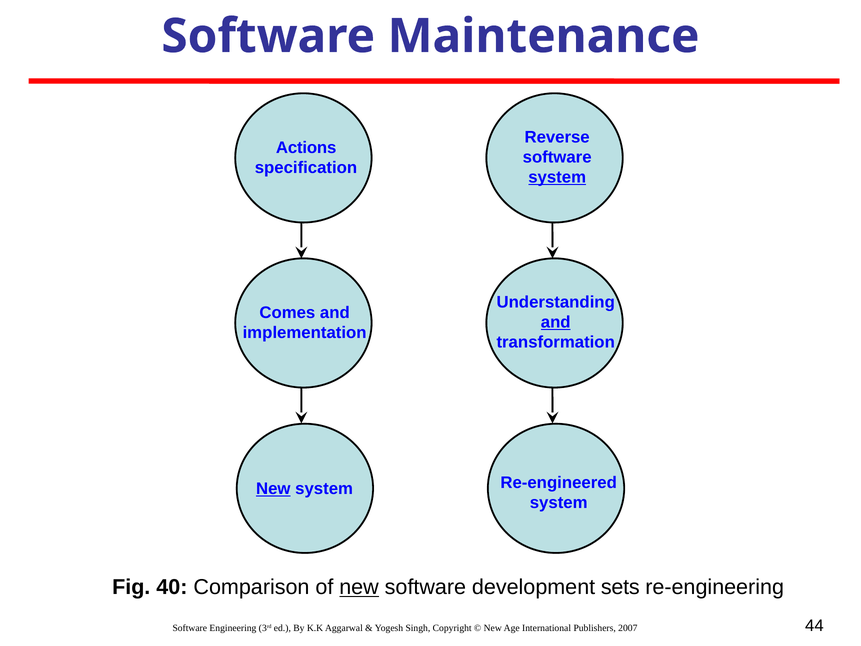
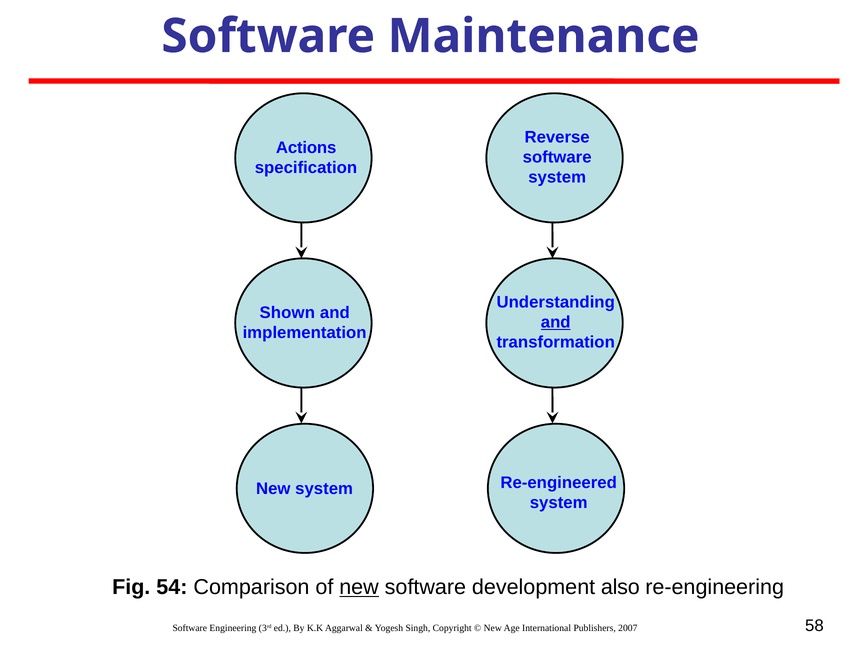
system at (557, 177) underline: present -> none
Comes: Comes -> Shown
New at (273, 489) underline: present -> none
40: 40 -> 54
sets: sets -> also
44: 44 -> 58
